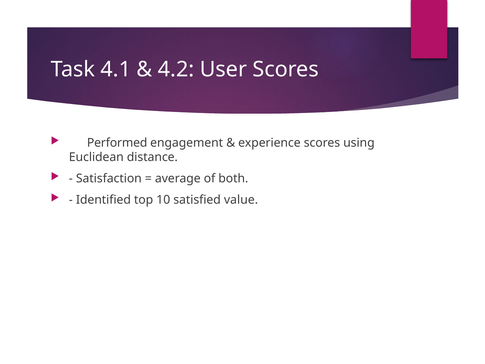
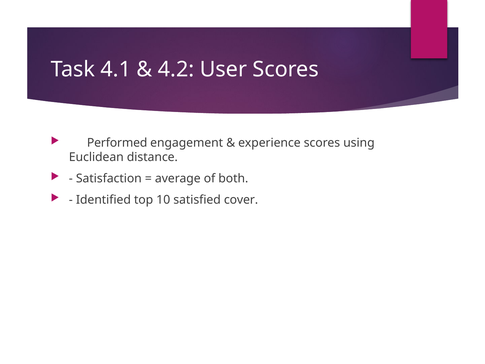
value: value -> cover
